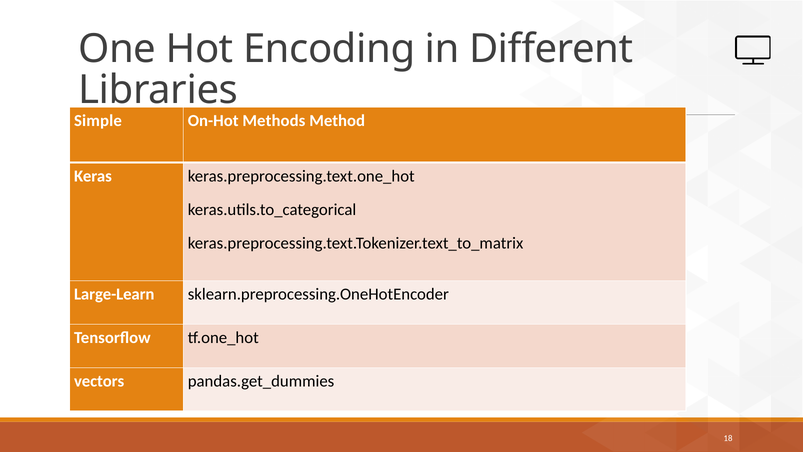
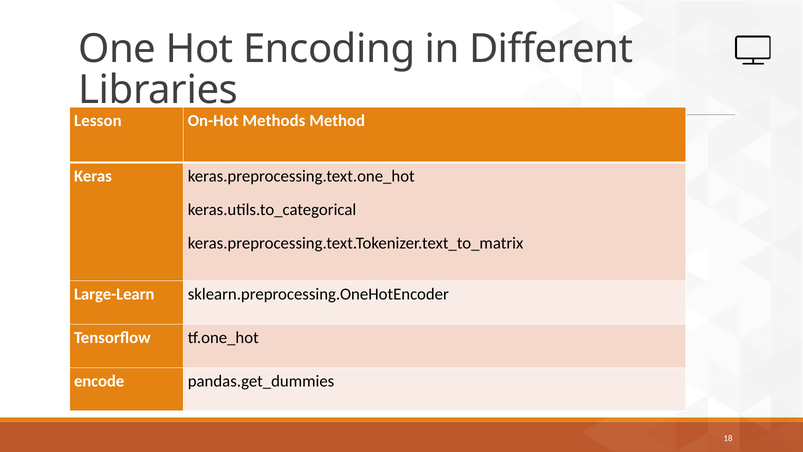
Simple: Simple -> Lesson
vectors: vectors -> encode
